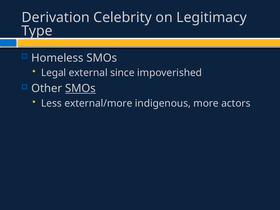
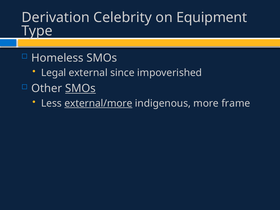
Legitimacy: Legitimacy -> Equipment
external/more underline: none -> present
actors: actors -> frame
